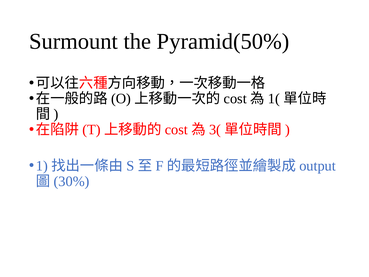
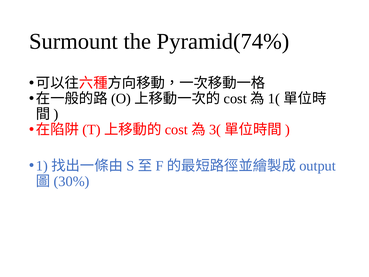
Pyramid(50%: Pyramid(50% -> Pyramid(74%
